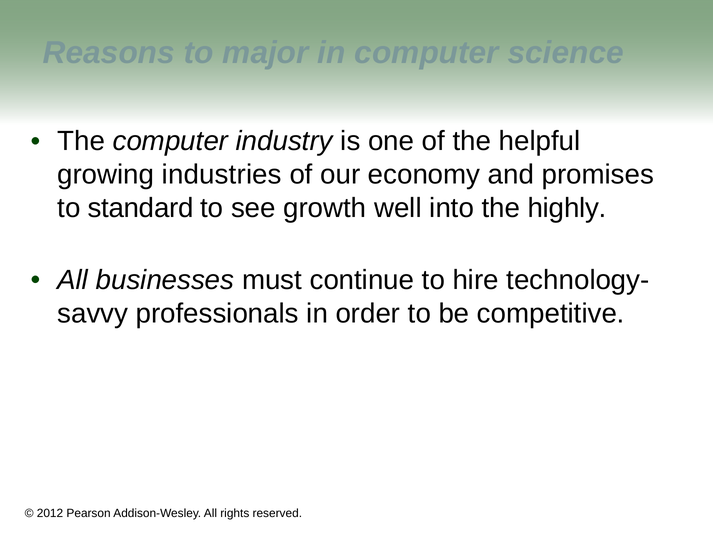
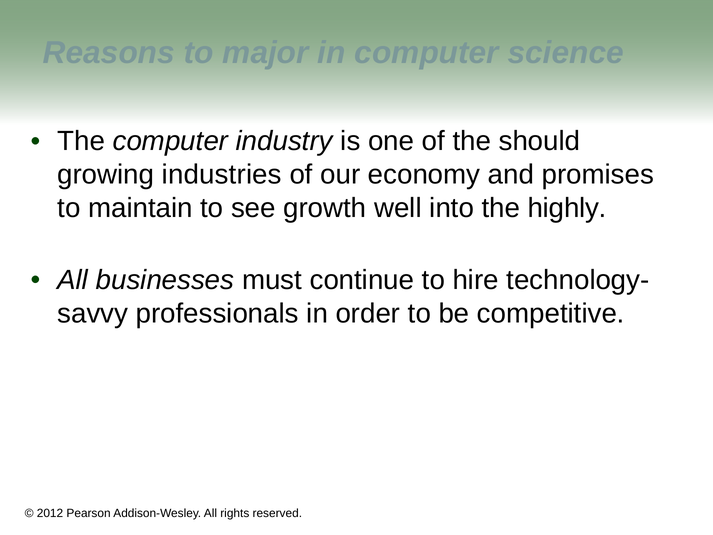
helpful: helpful -> should
standard: standard -> maintain
